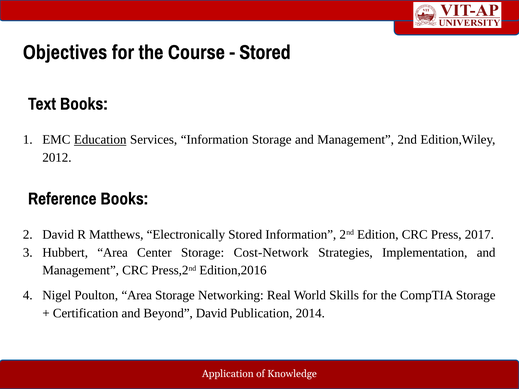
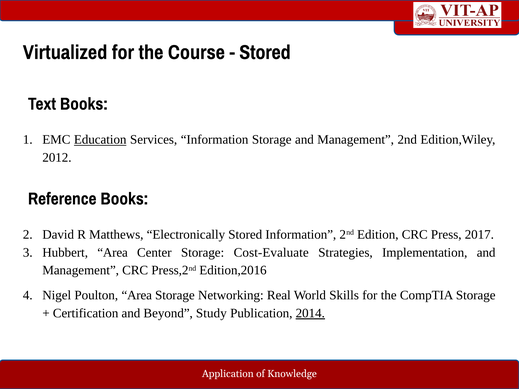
Objectives: Objectives -> Virtualized
Cost-Network: Cost-Network -> Cost-Evaluate
Beyond David: David -> Study
2014 underline: none -> present
